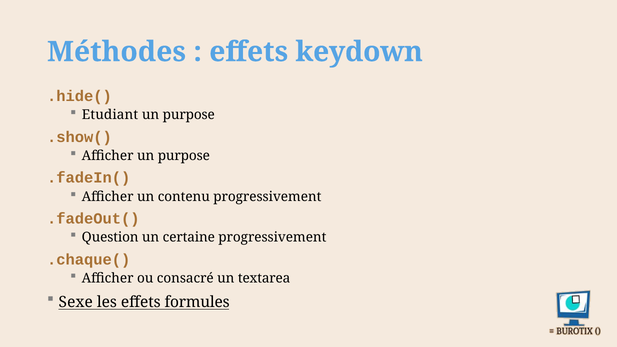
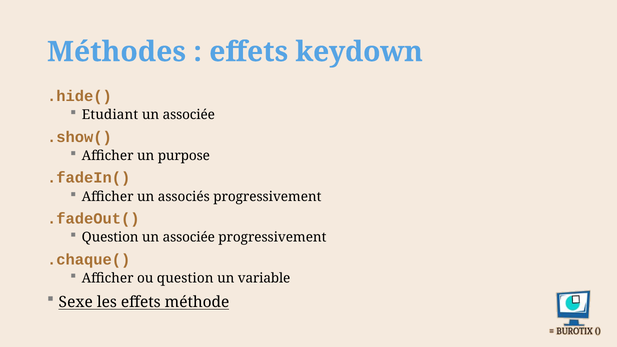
purpose at (189, 115): purpose -> associée
contenu: contenu -> associés
certaine at (189, 238): certaine -> associée
ou consacré: consacré -> question
textarea: textarea -> variable
formules: formules -> méthode
